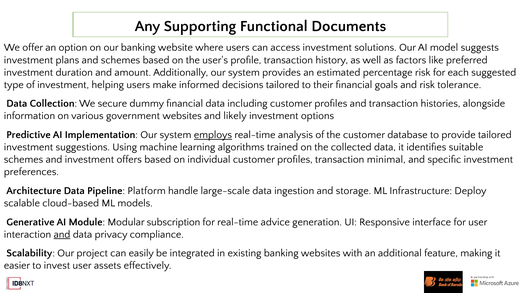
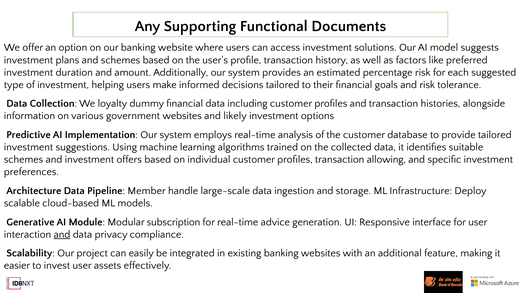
secure: secure -> loyalty
employs underline: present -> none
minimal: minimal -> allowing
Platform: Platform -> Member
